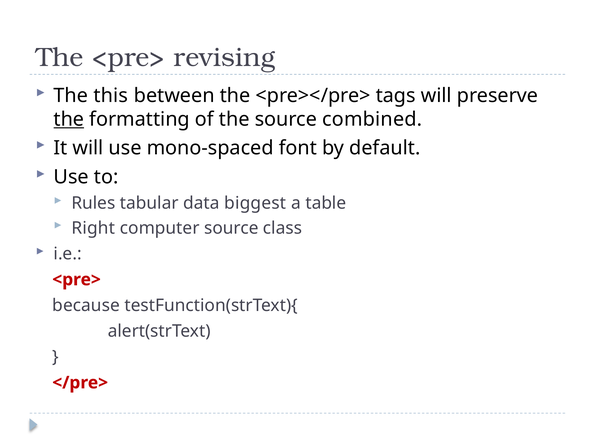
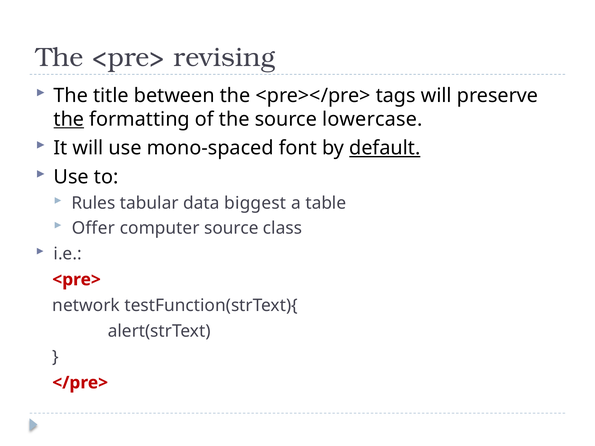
this: this -> title
combined: combined -> lowercase
default underline: none -> present
Right: Right -> Offer
because: because -> network
